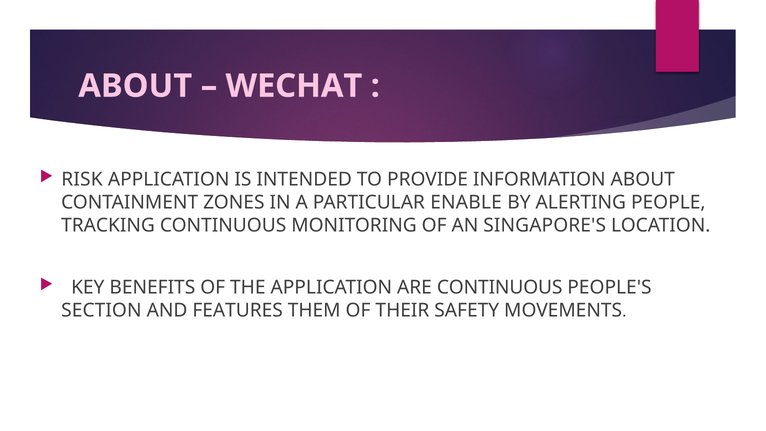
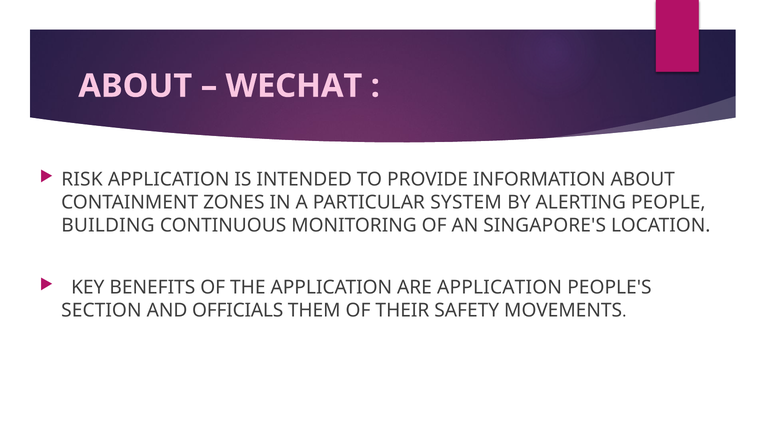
ENABLE: ENABLE -> SYSTEM
TRACKING: TRACKING -> BUILDING
ARE CONTINUOUS: CONTINUOUS -> APPLICATION
FEATURES: FEATURES -> OFFICIALS
